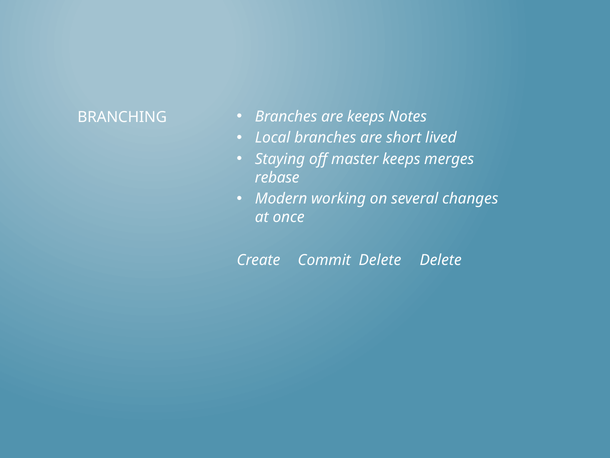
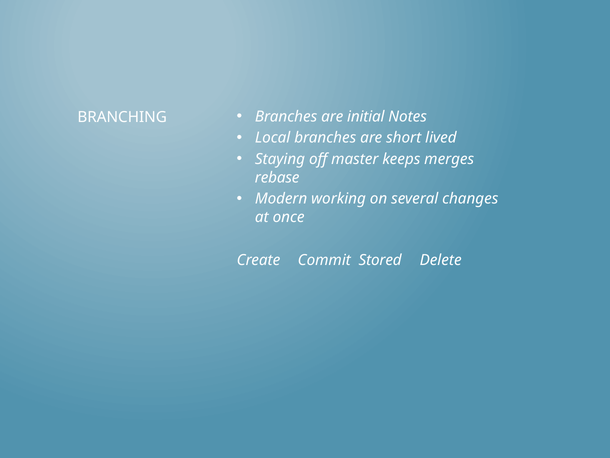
are keeps: keeps -> initial
Commit Delete: Delete -> Stored
